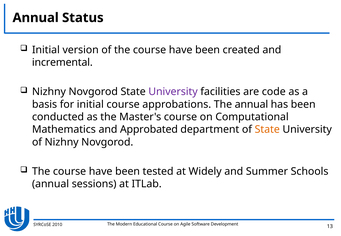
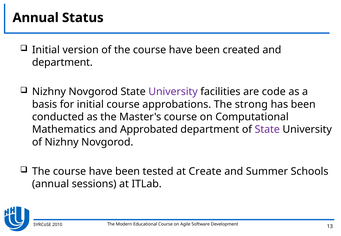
incremental at (62, 62): incremental -> department
The annual: annual -> strong
State at (267, 130) colour: orange -> purple
Widely: Widely -> Create
